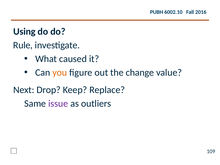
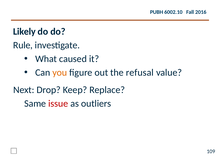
Using: Using -> Likely
change: change -> refusal
issue colour: purple -> red
